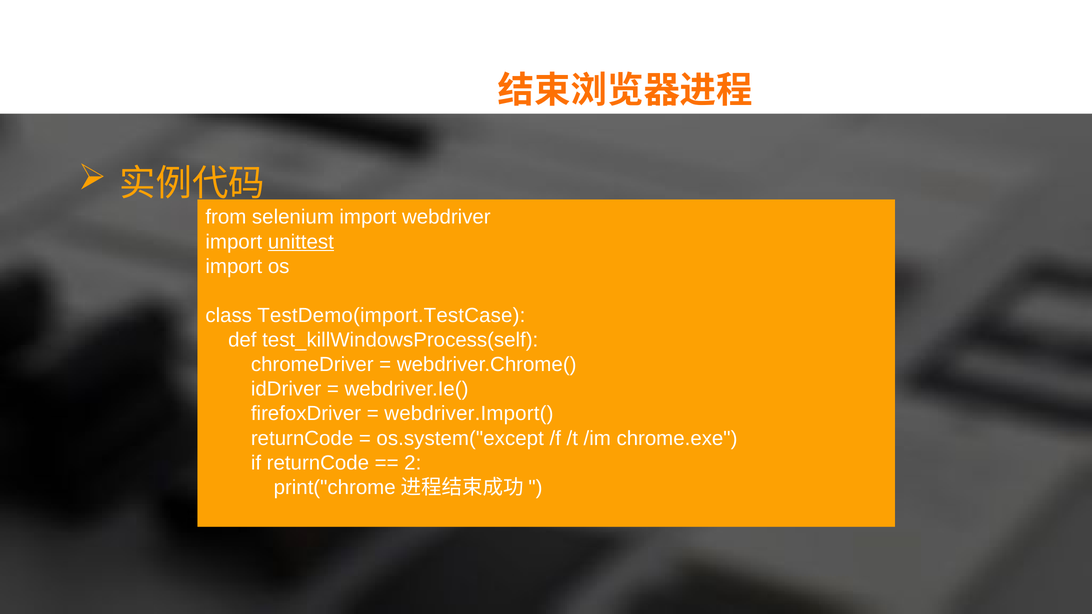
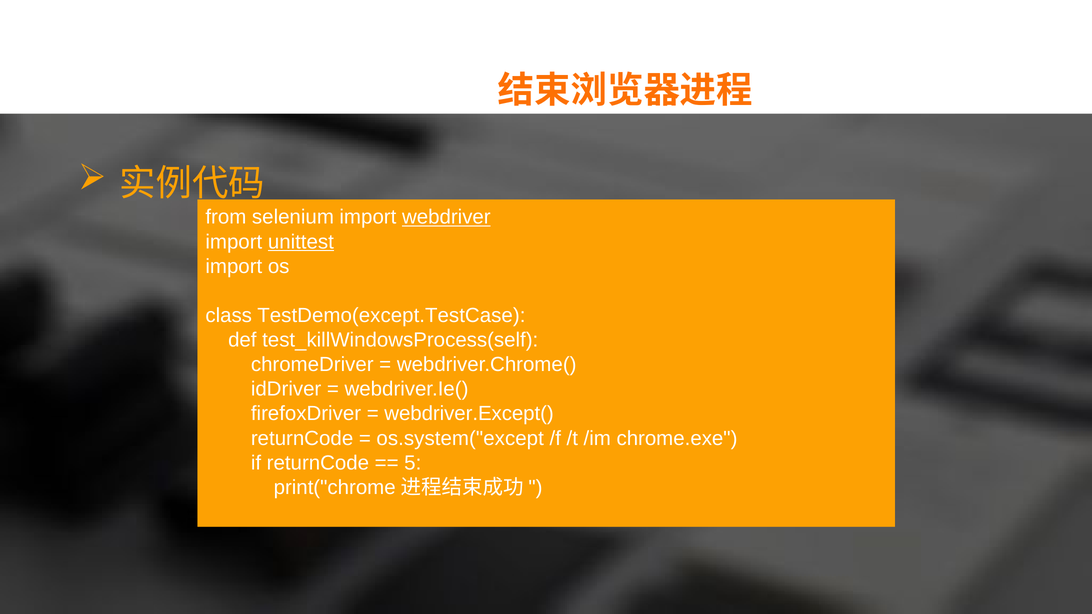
webdriver underline: none -> present
TestDemo(import.TestCase: TestDemo(import.TestCase -> TestDemo(except.TestCase
webdriver.Import(: webdriver.Import( -> webdriver.Except(
2: 2 -> 5
